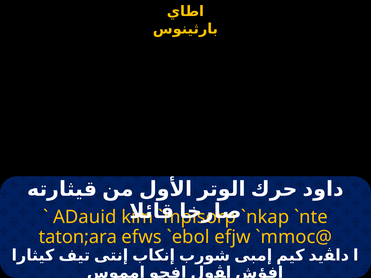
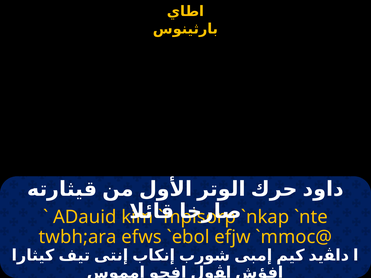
taton;ara: taton;ara -> twbh;ara
